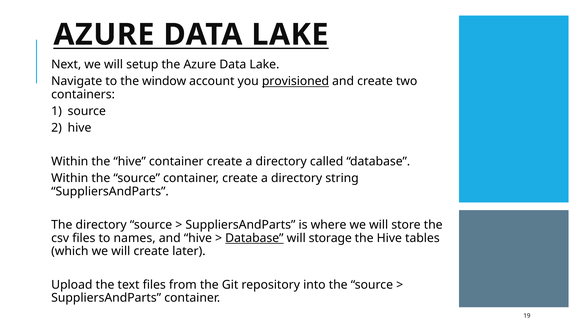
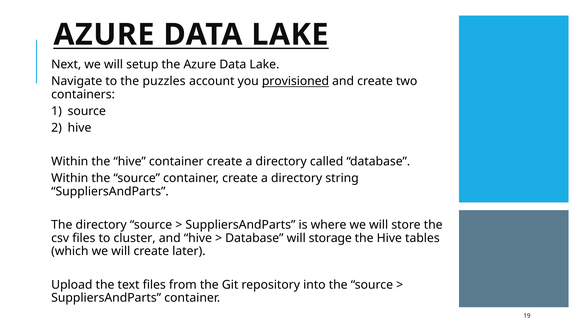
window: window -> puzzles
names: names -> cluster
Database at (254, 238) underline: present -> none
